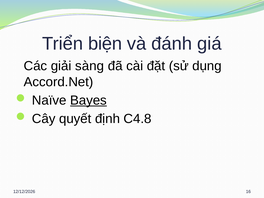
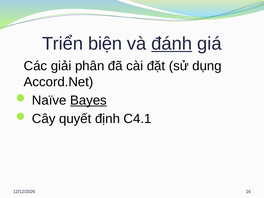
đánh underline: none -> present
sàng: sàng -> phân
C4.8: C4.8 -> C4.1
